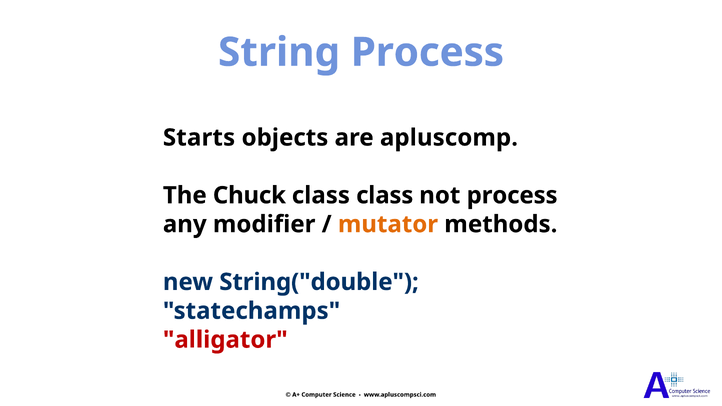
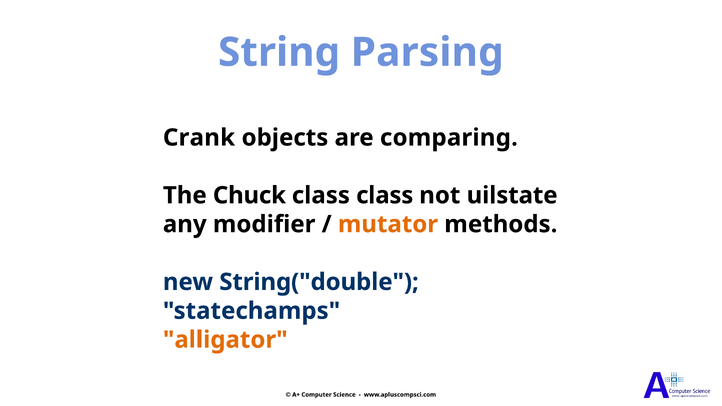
String Process: Process -> Parsing
Starts: Starts -> Crank
apluscomp: apluscomp -> comparing
not process: process -> uilstate
alligator colour: red -> orange
